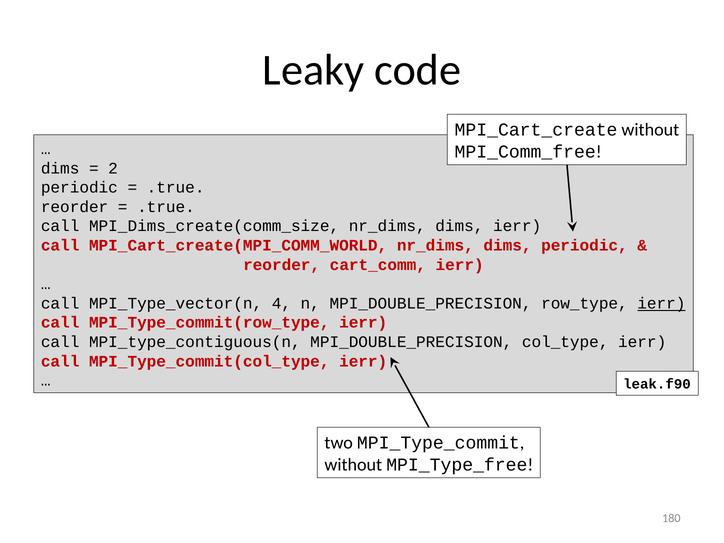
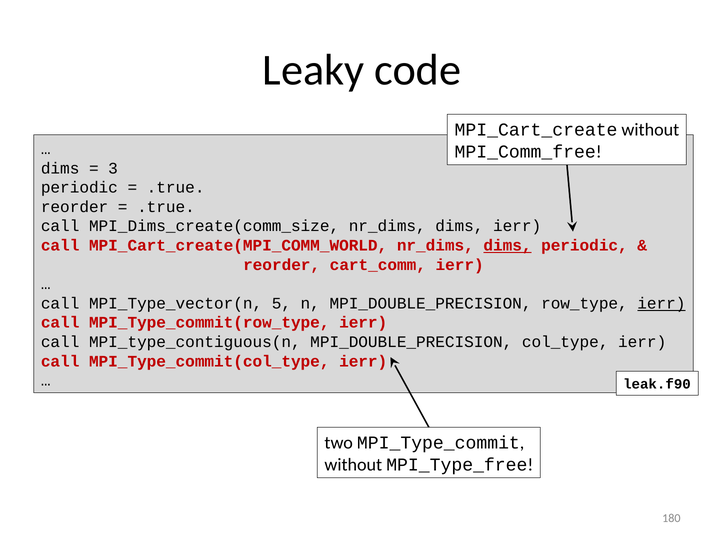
2: 2 -> 3
dims at (508, 245) underline: none -> present
4: 4 -> 5
